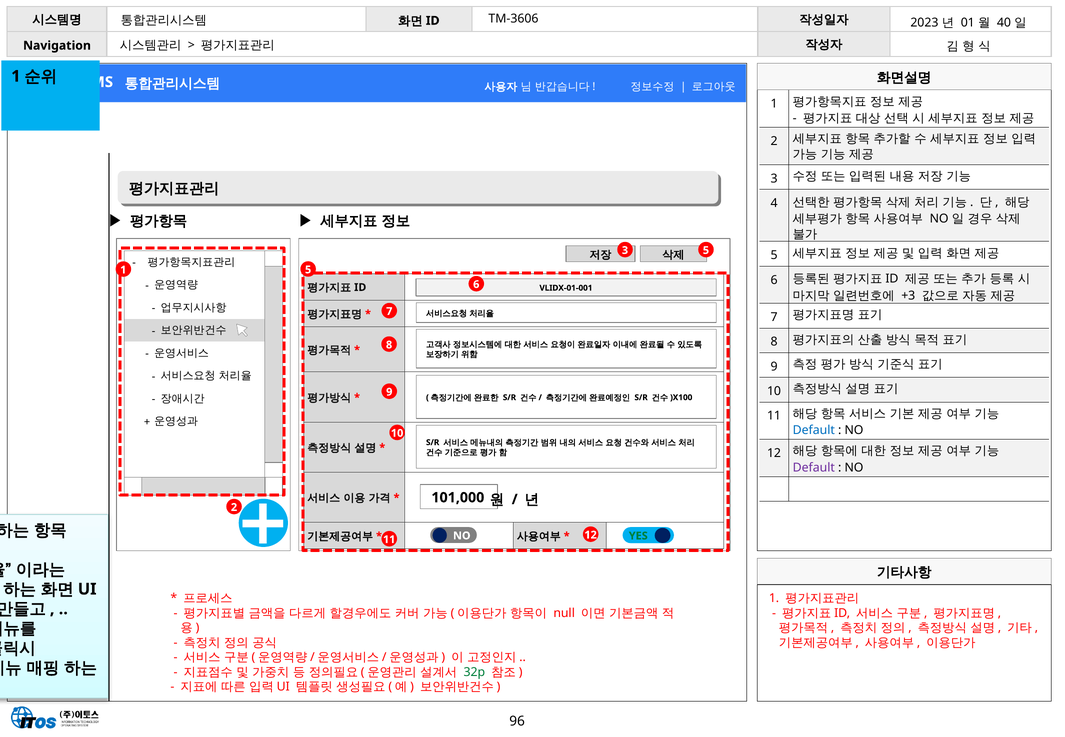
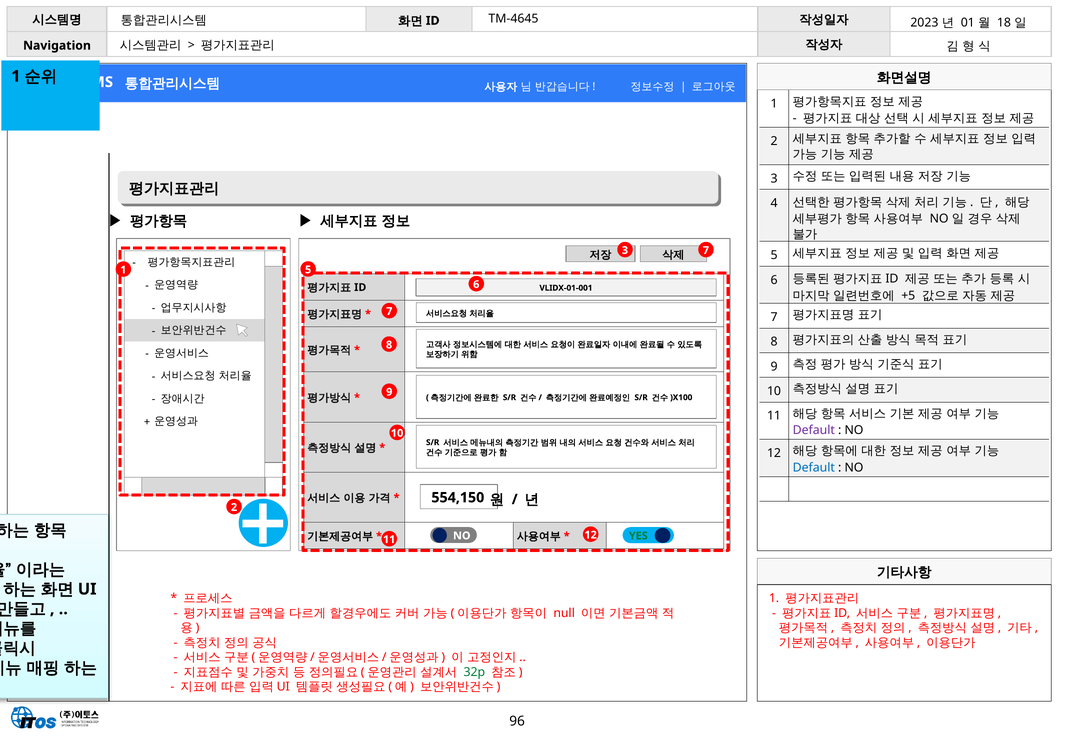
TM-3606: TM-3606 -> TM-4645
40: 40 -> 18
3 5: 5 -> 7
+3: +3 -> +5
Default at (814, 430) colour: blue -> purple
Default at (814, 468) colour: purple -> blue
101,000: 101,000 -> 554,150
